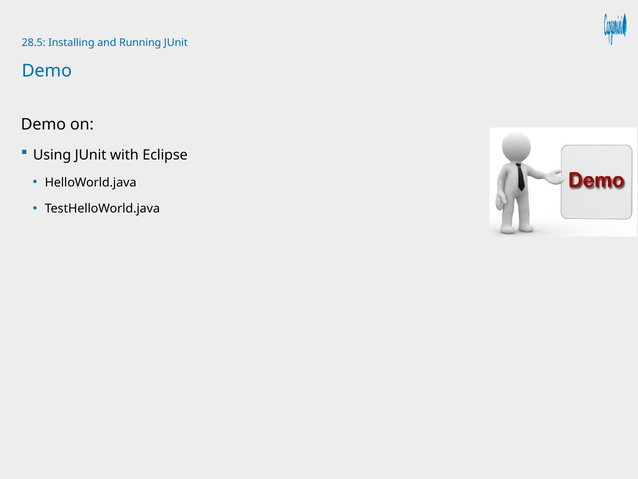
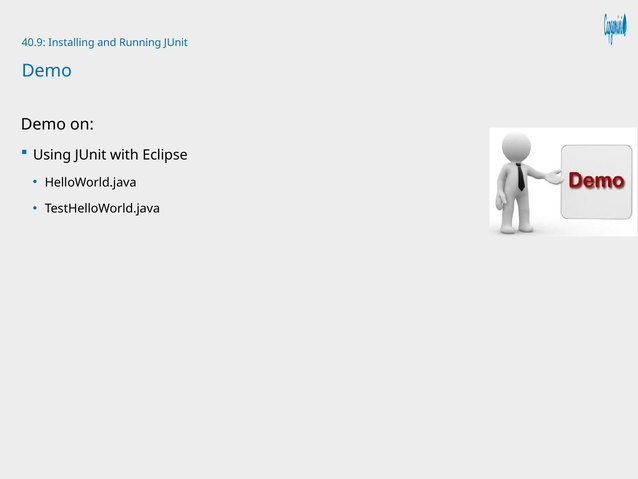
28.5: 28.5 -> 40.9
